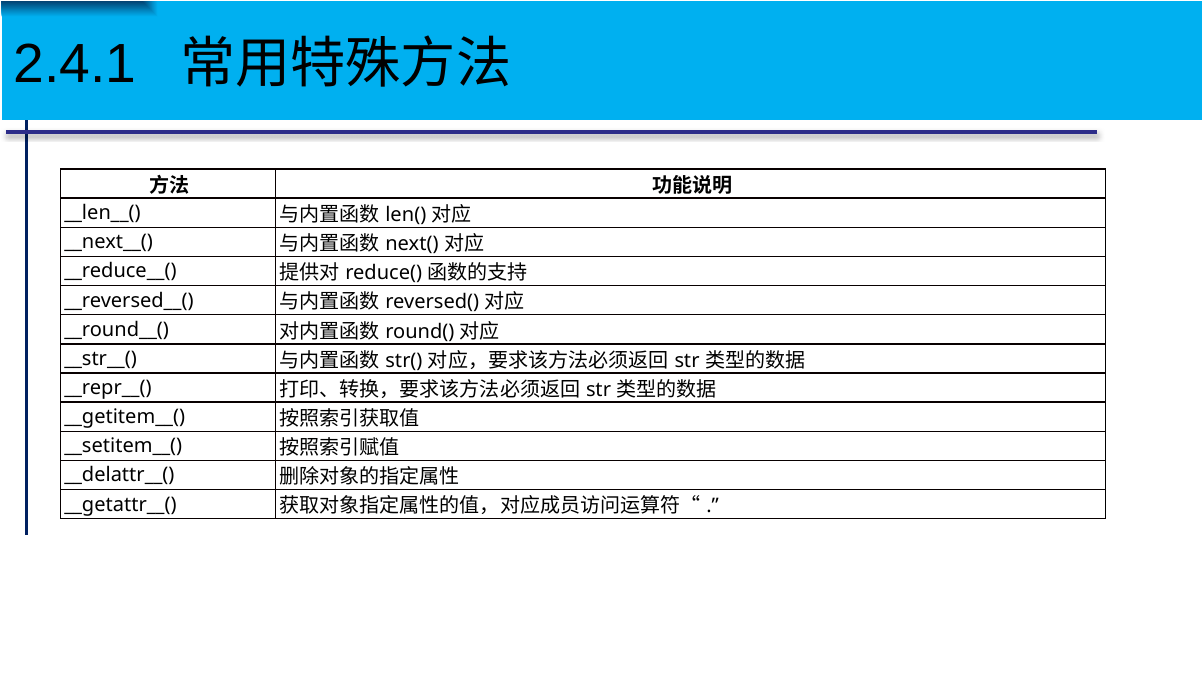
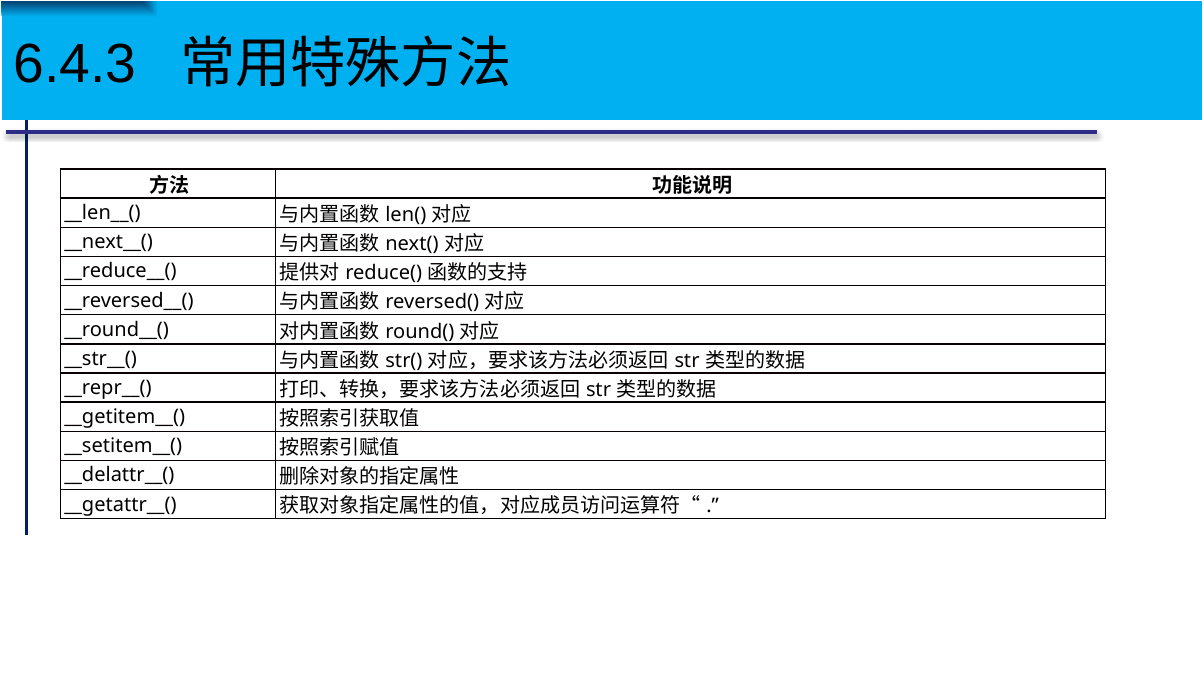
2.4.1: 2.4.1 -> 6.4.3
